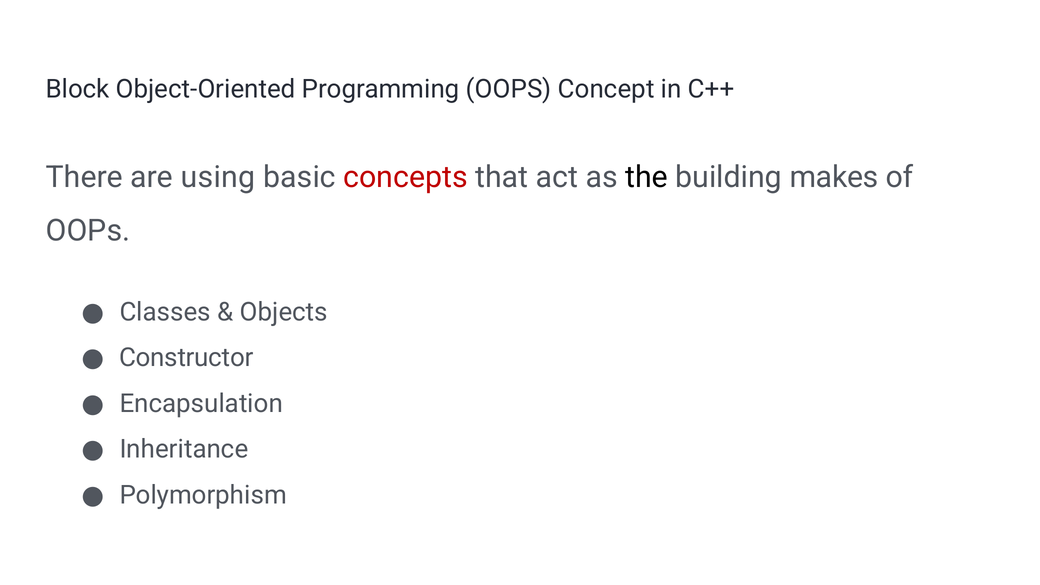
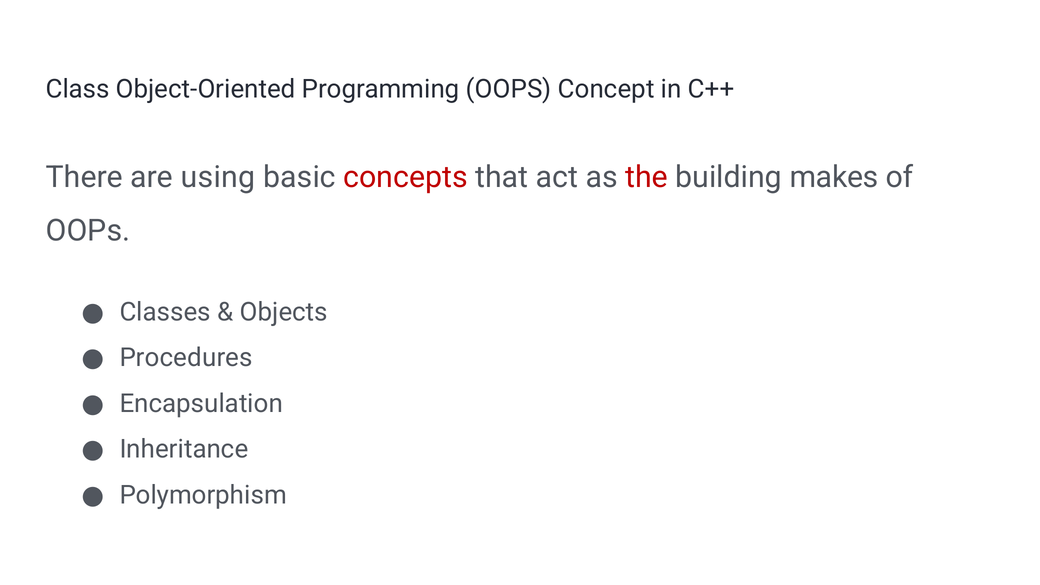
Block: Block -> Class
the colour: black -> red
Constructor: Constructor -> Procedures
